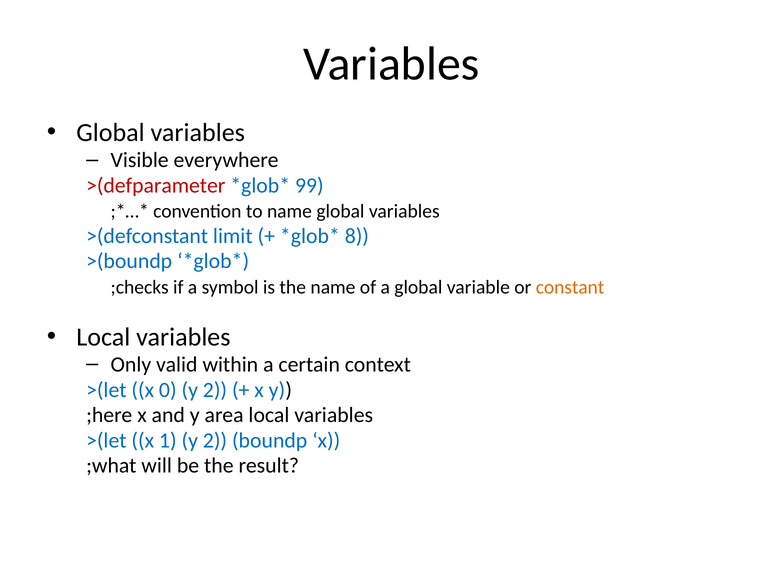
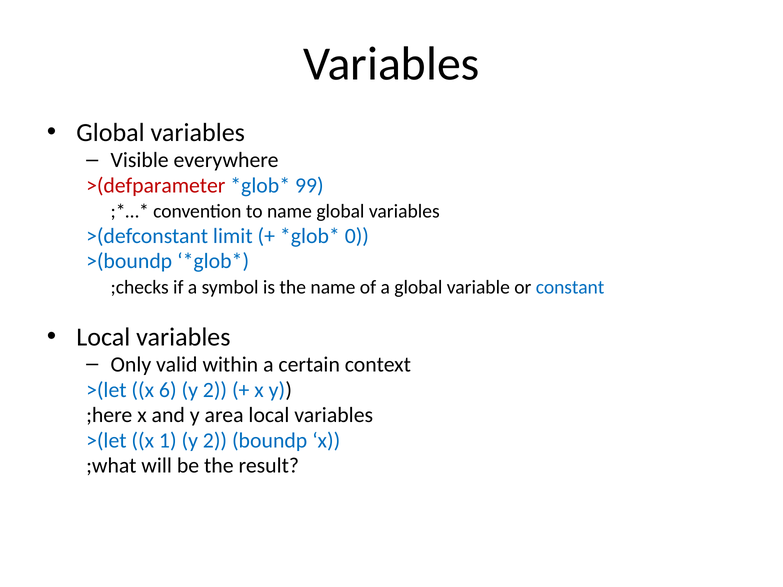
8: 8 -> 0
constant colour: orange -> blue
0: 0 -> 6
